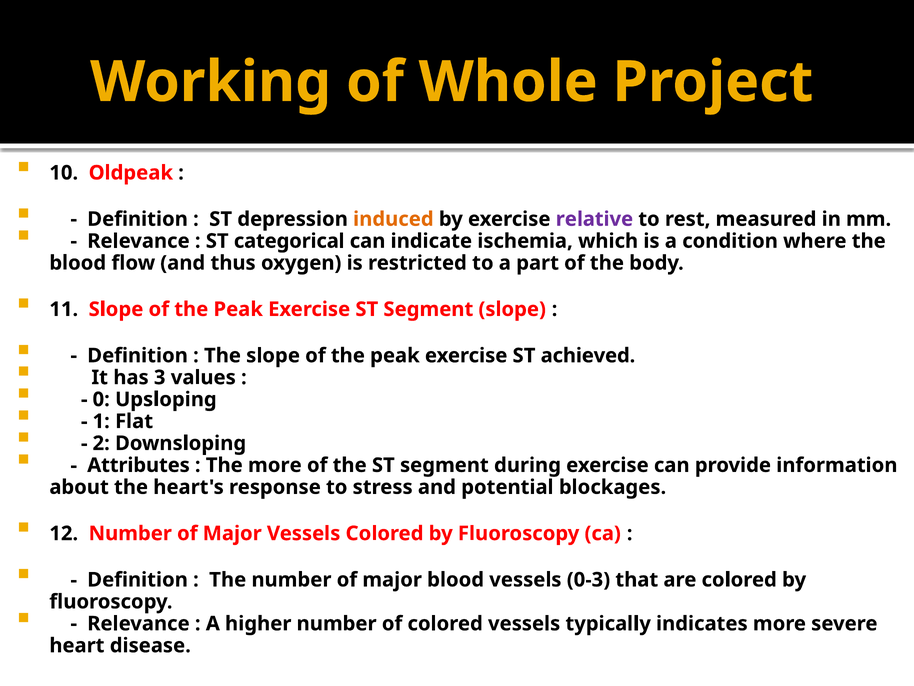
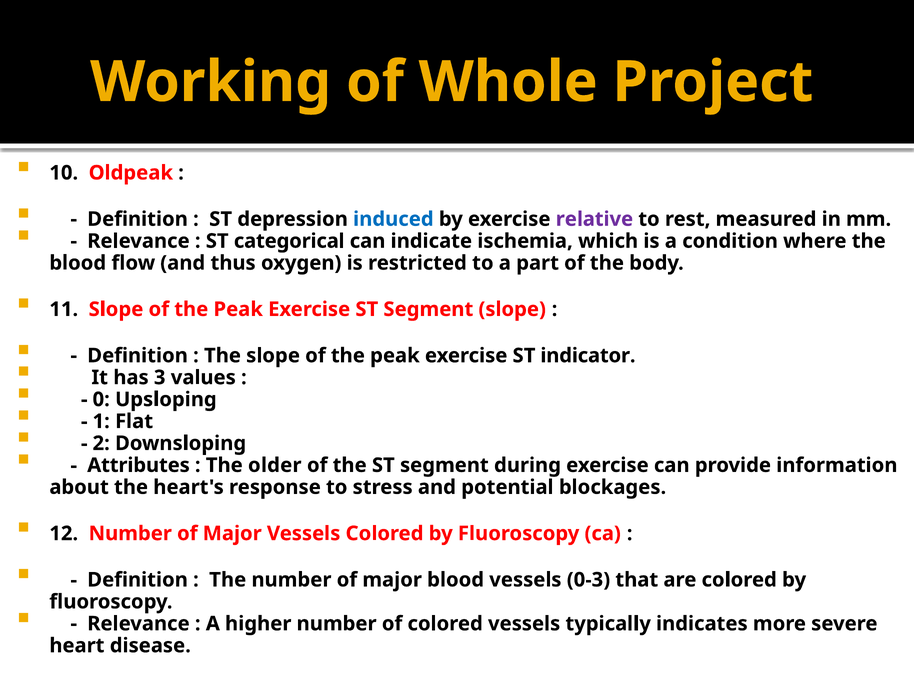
induced colour: orange -> blue
achieved: achieved -> indicator
The more: more -> older
